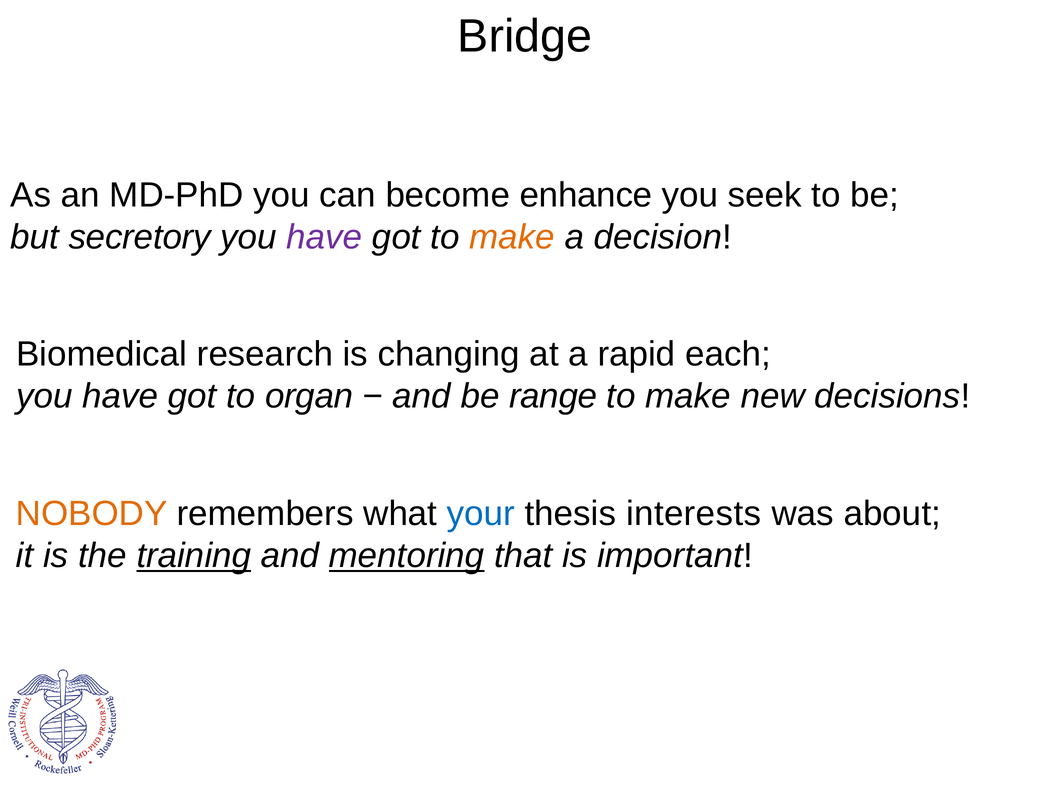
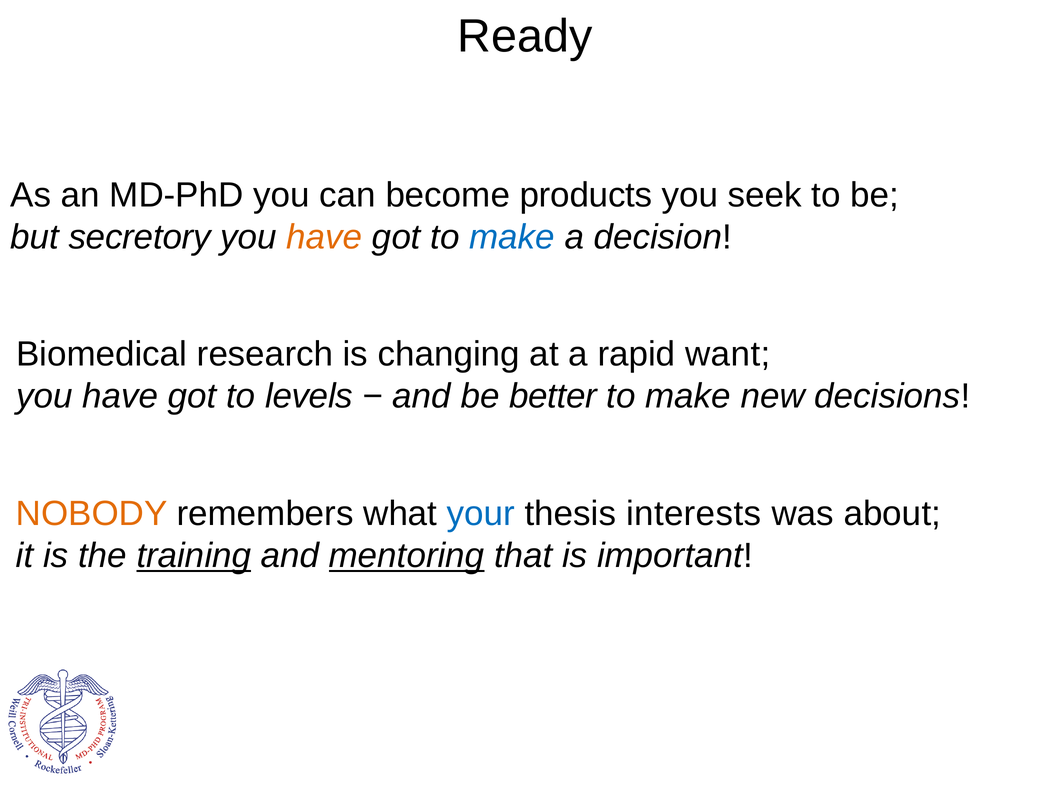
Bridge: Bridge -> Ready
enhance: enhance -> products
have at (324, 237) colour: purple -> orange
make at (512, 237) colour: orange -> blue
each: each -> want
organ: organ -> levels
range: range -> better
